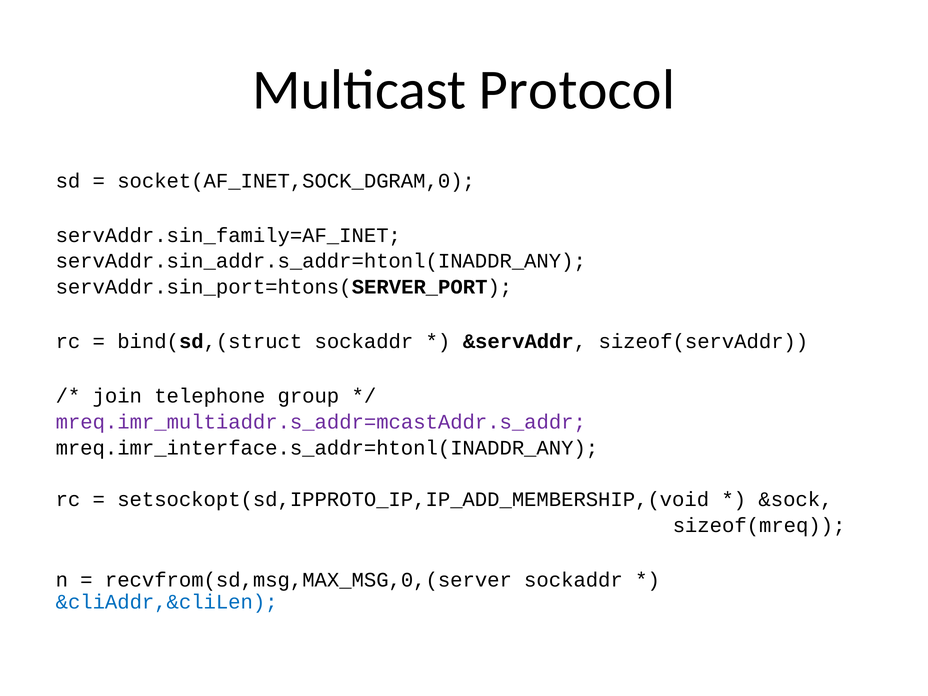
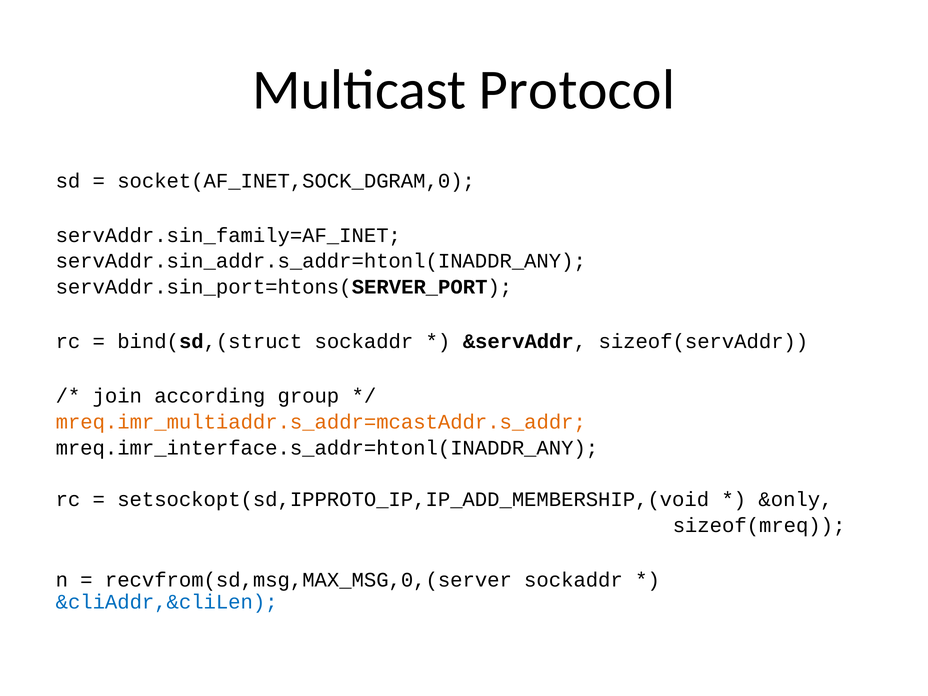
telephone: telephone -> according
mreq.imr_multiaddr.s_addr=mcastAddr.s_addr colour: purple -> orange
&sock: &sock -> &only
